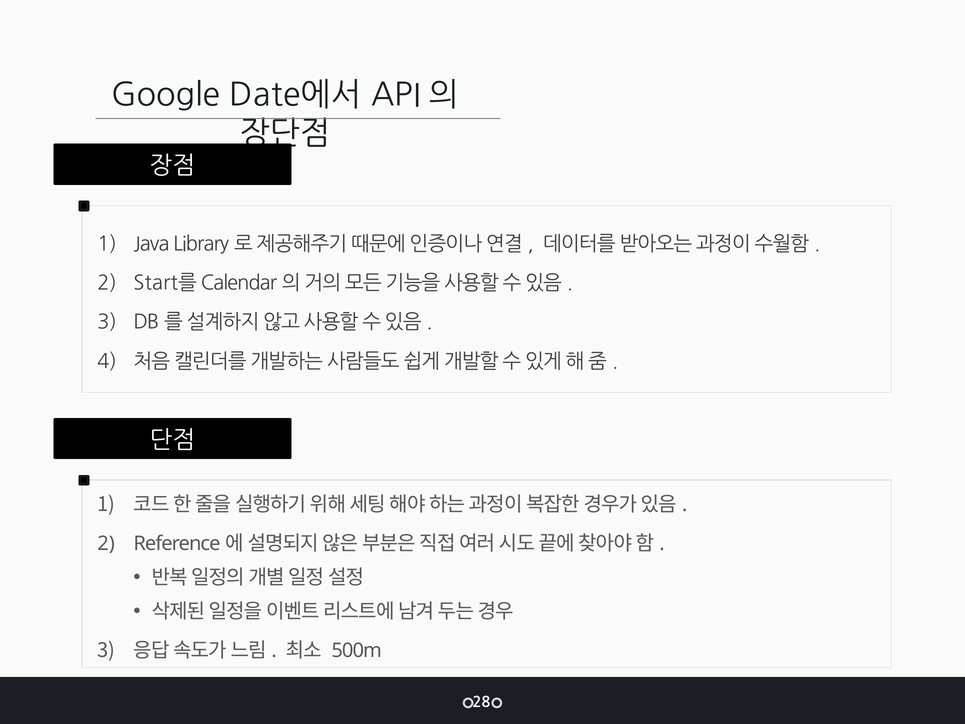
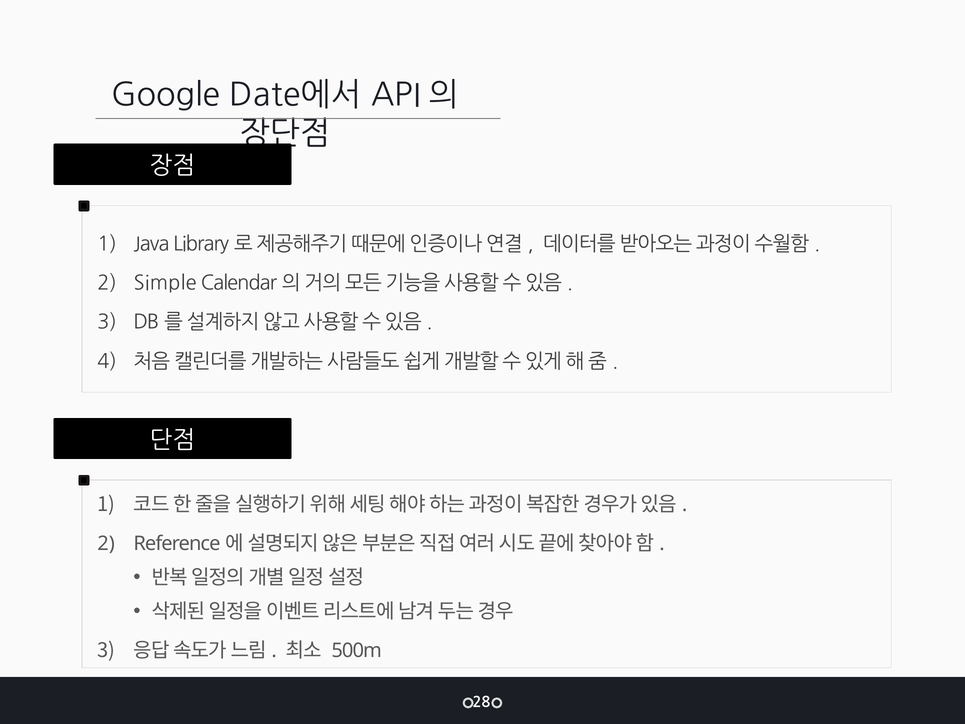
Start를: Start를 -> Simple
